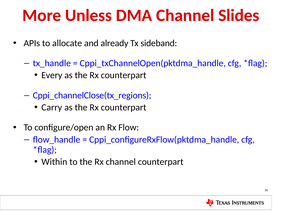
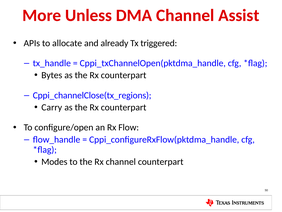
Slides: Slides -> Assist
sideband: sideband -> triggered
Every: Every -> Bytes
Within: Within -> Modes
